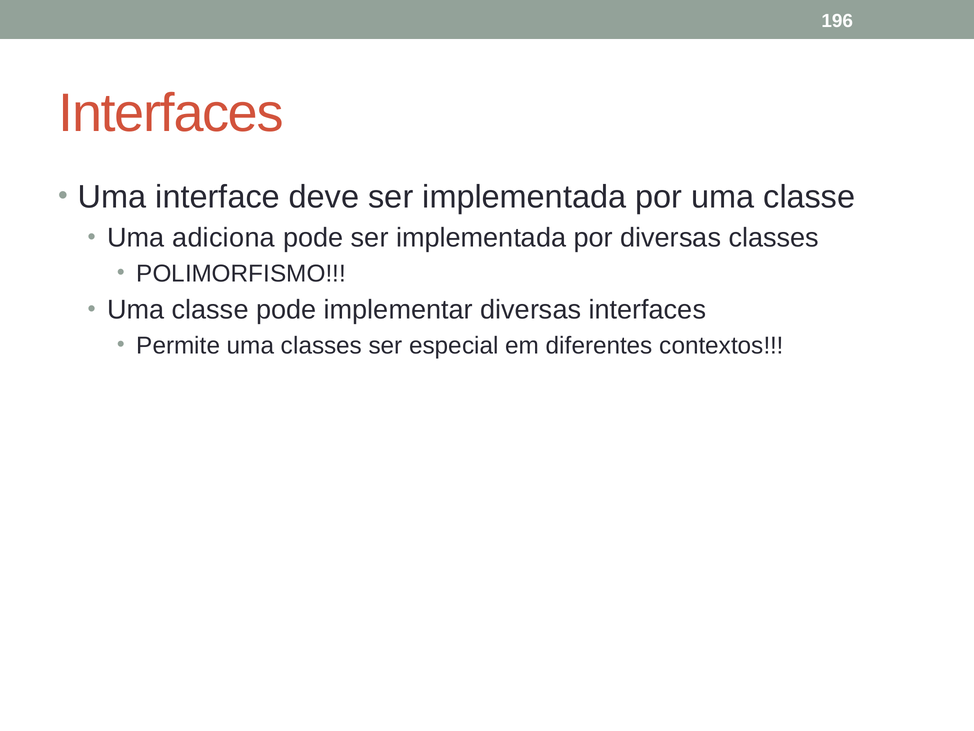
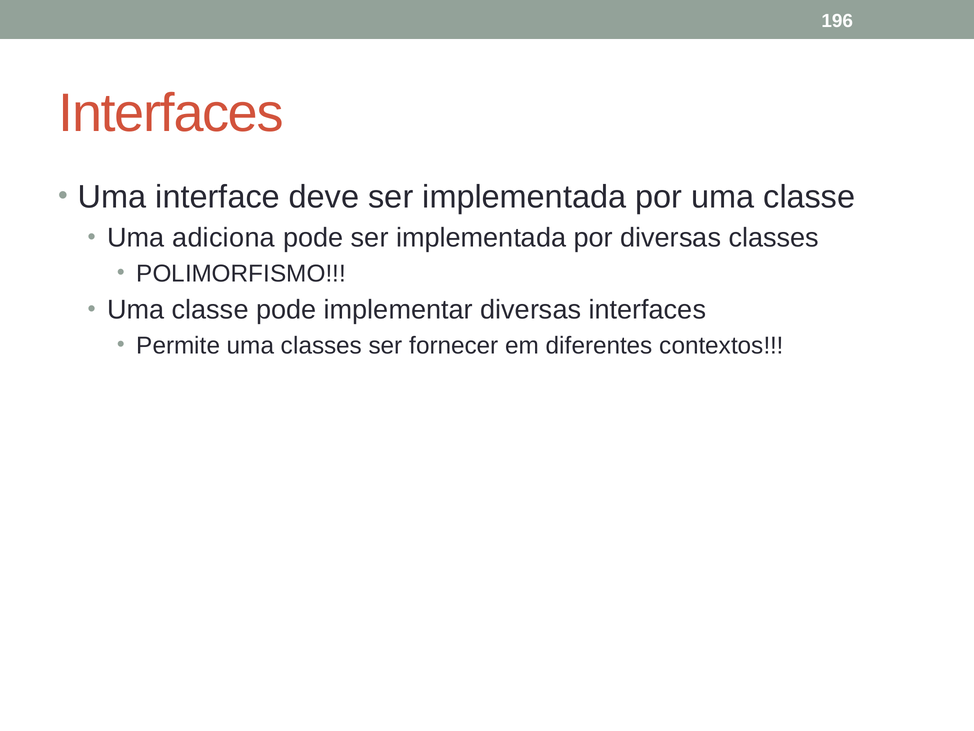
especial: especial -> fornecer
